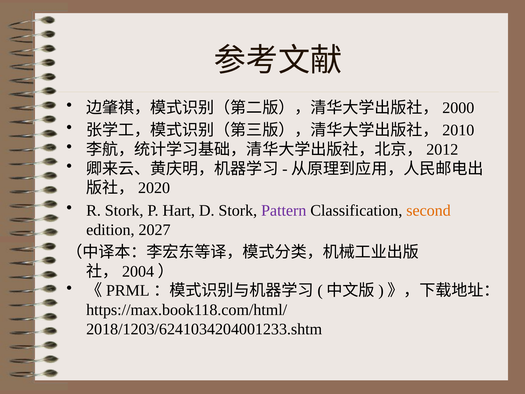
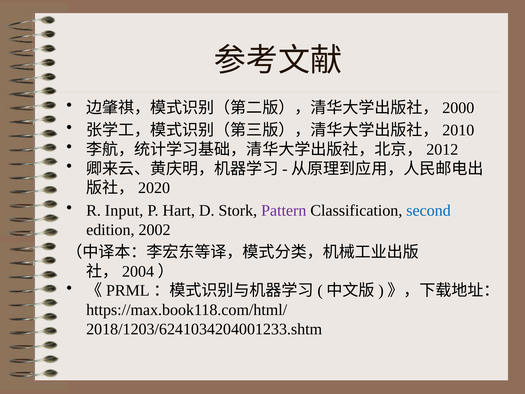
R Stork: Stork -> Input
second colour: orange -> blue
2027: 2027 -> 2002
